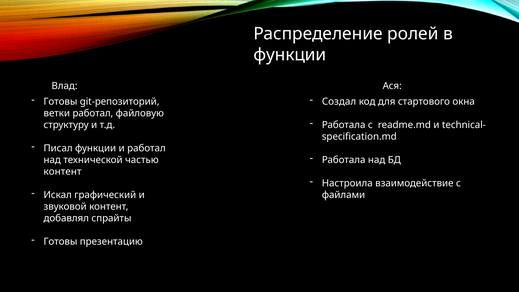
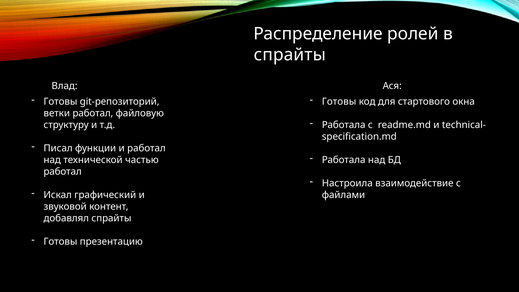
функции at (290, 55): функции -> спрайты
Создал at (339, 102): Создал -> Готовы
контент at (63, 172): контент -> работал
